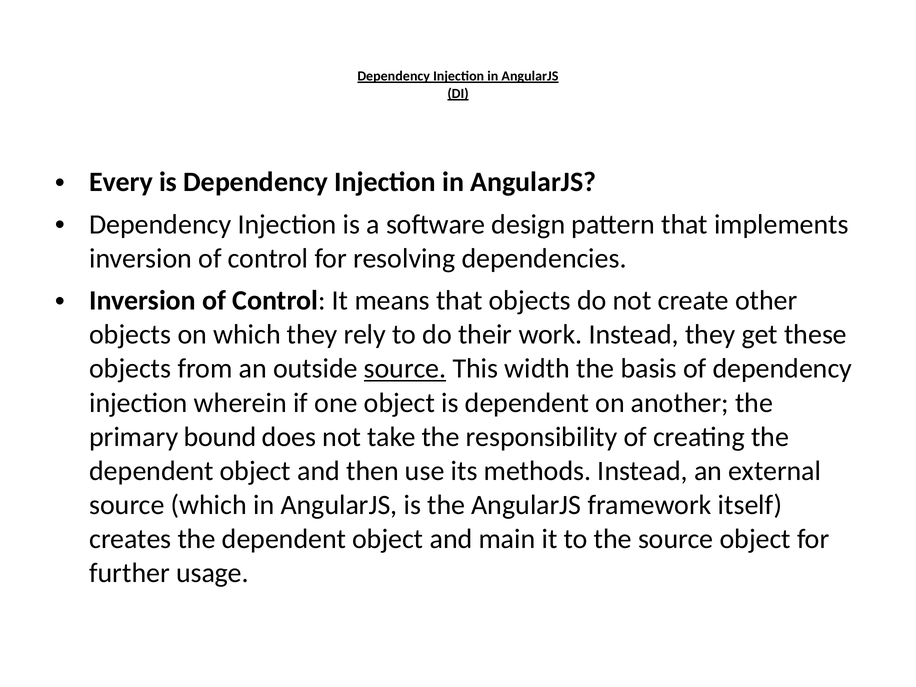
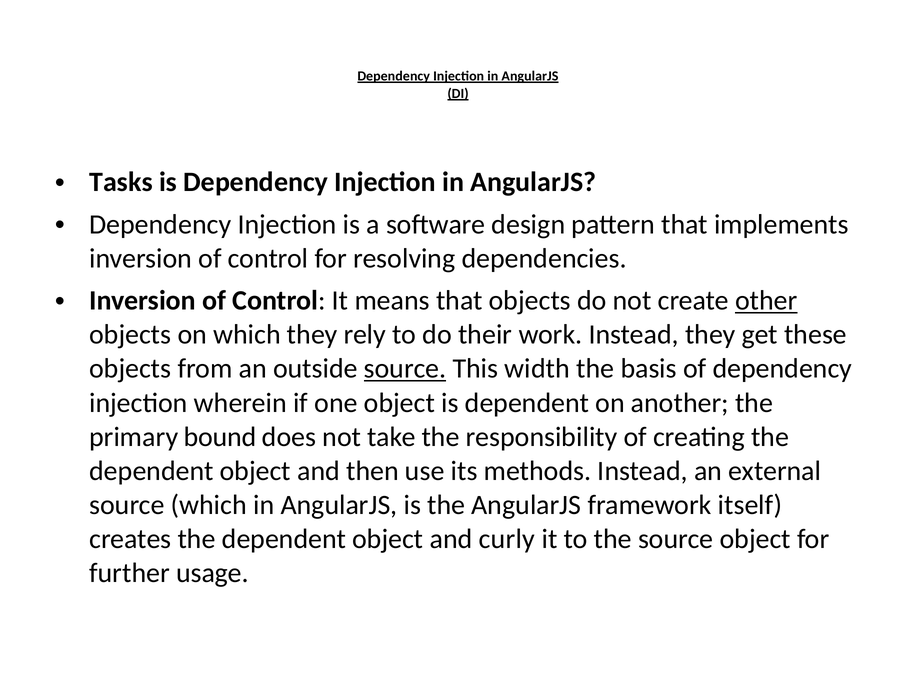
Every: Every -> Tasks
other underline: none -> present
main: main -> curly
